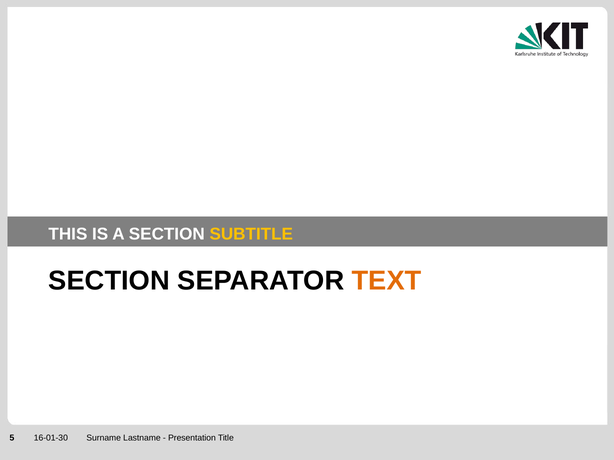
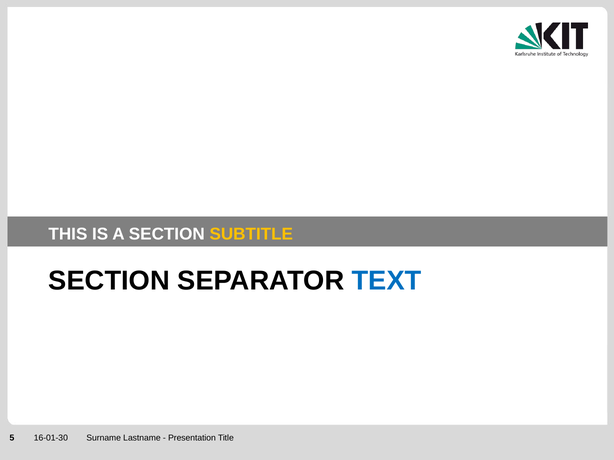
TEXT colour: orange -> blue
